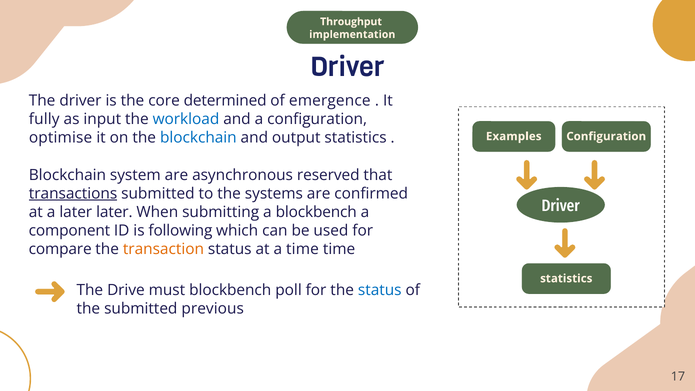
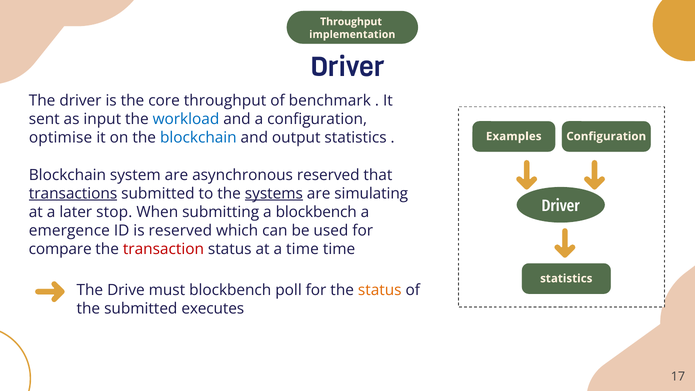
core determined: determined -> throughput
emergence: emergence -> benchmark
fully: fully -> sent
systems underline: none -> present
confirmed: confirmed -> simulating
later later: later -> stop
component: component -> emergence
is following: following -> reserved
transaction colour: orange -> red
status at (380, 290) colour: blue -> orange
previous: previous -> executes
